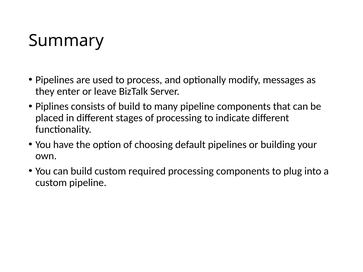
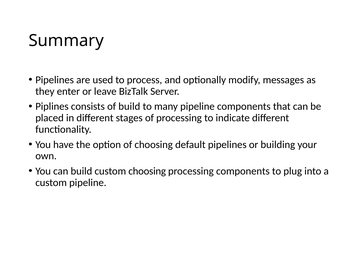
custom required: required -> choosing
